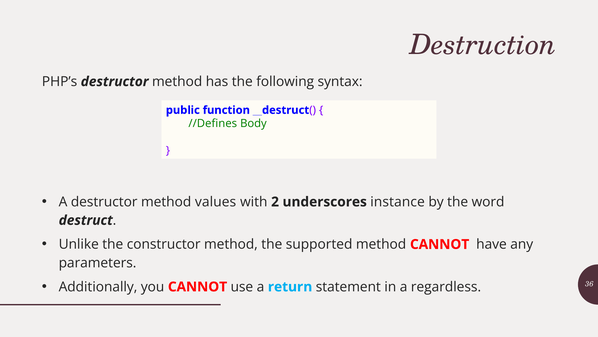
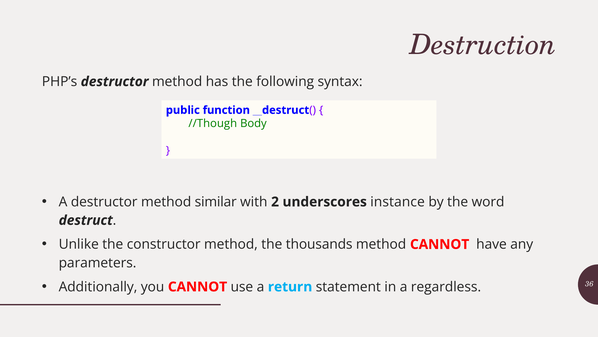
//Defines: //Defines -> //Though
values: values -> similar
supported: supported -> thousands
